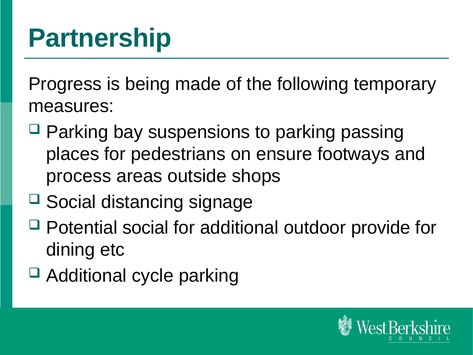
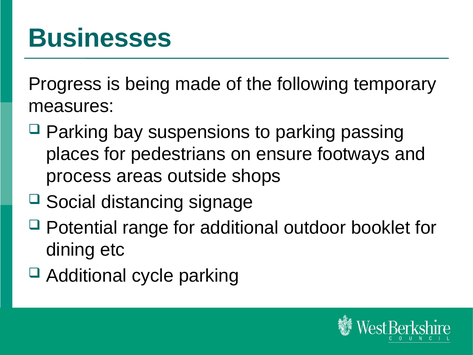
Partnership: Partnership -> Businesses
Potential social: social -> range
provide: provide -> booklet
